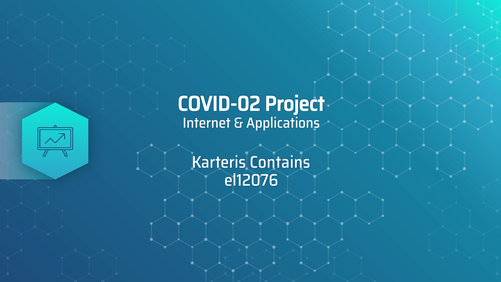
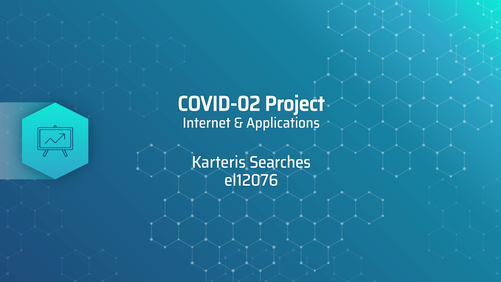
Contains: Contains -> Searches
